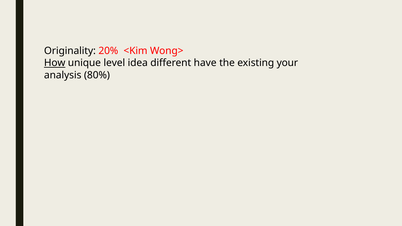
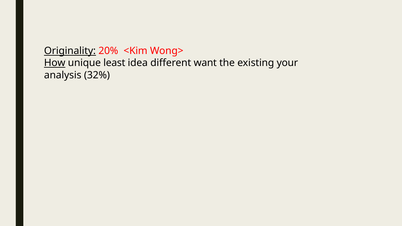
Originality underline: none -> present
level: level -> least
have: have -> want
80%: 80% -> 32%
